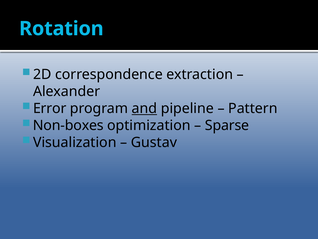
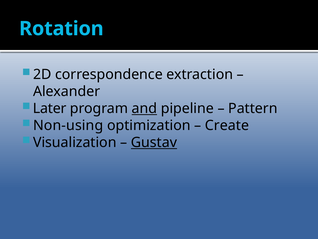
Error: Error -> Later
Non-boxes: Non-boxes -> Non-using
Sparse: Sparse -> Create
Gustav underline: none -> present
